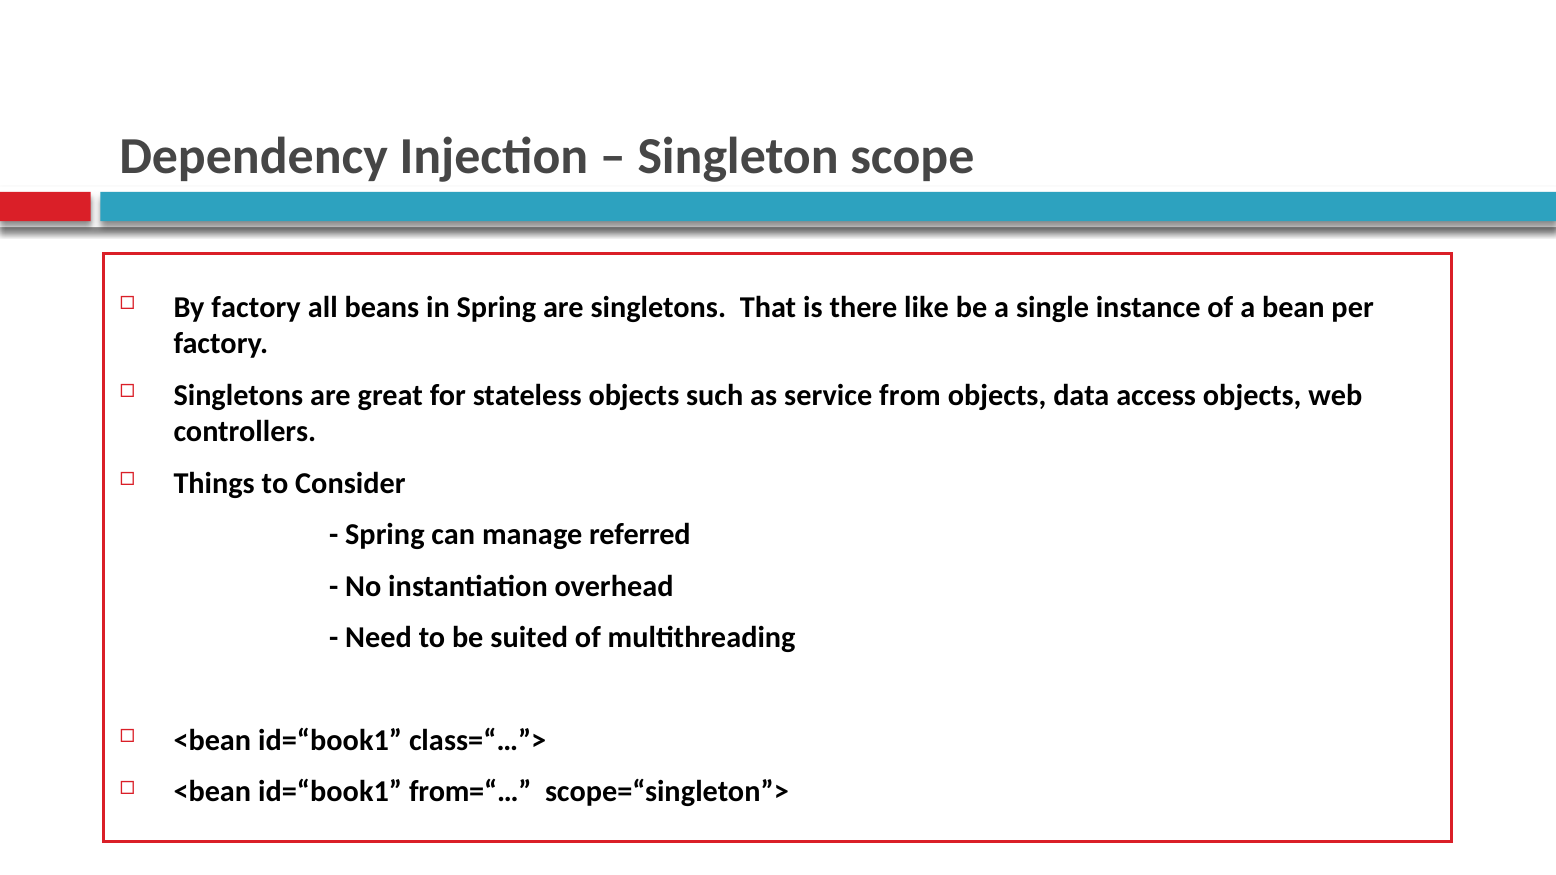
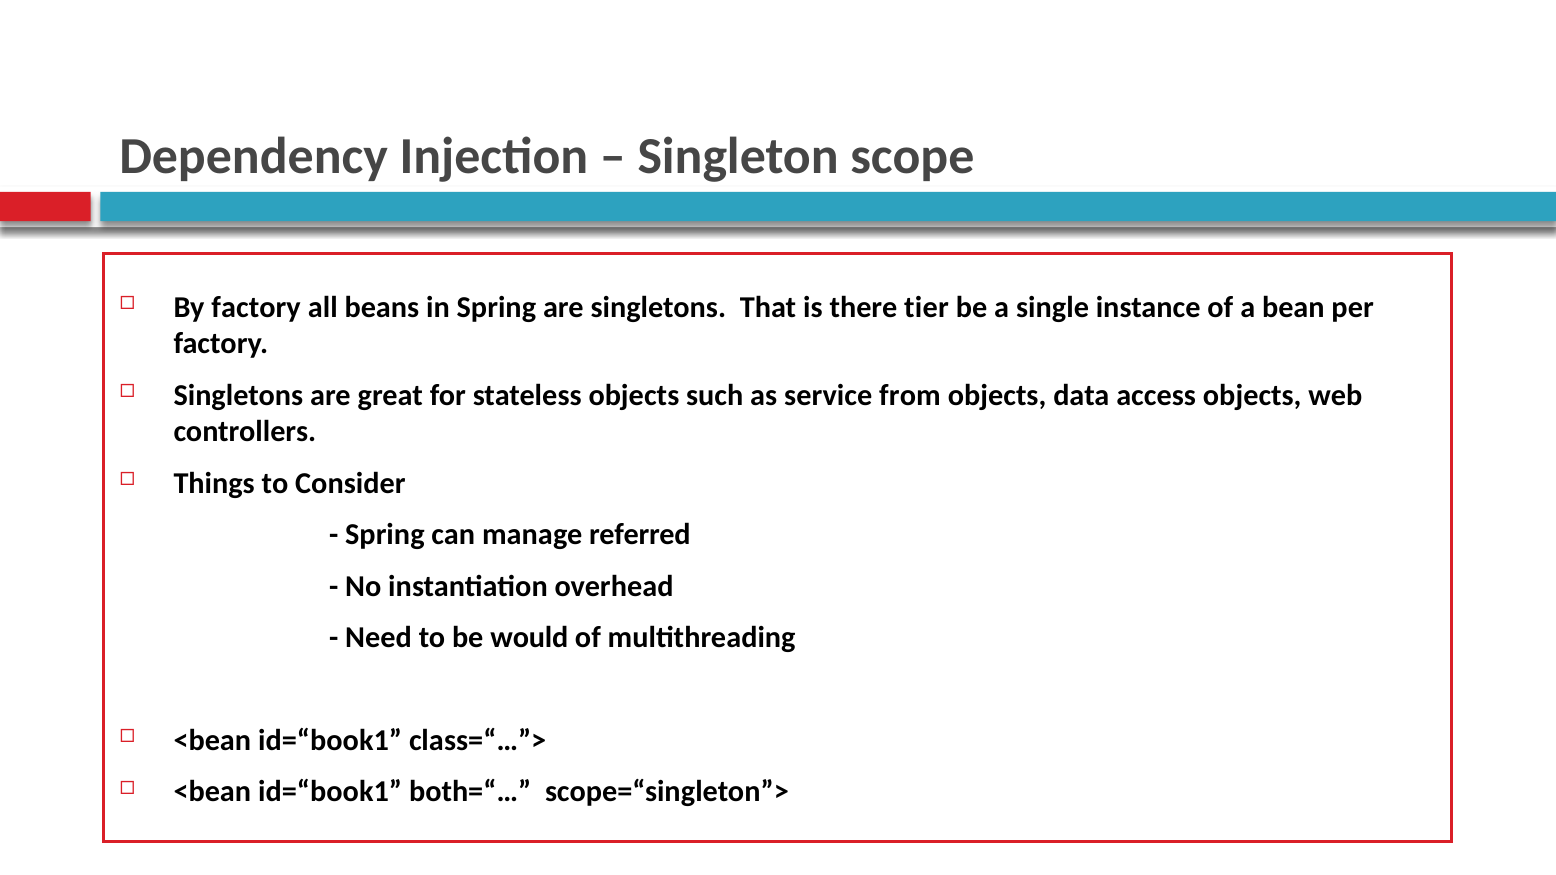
like: like -> tier
suited: suited -> would
from=“…: from=“… -> both=“…
